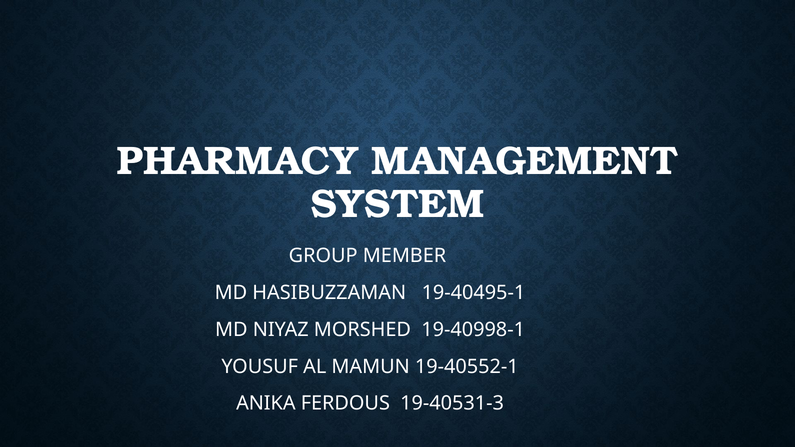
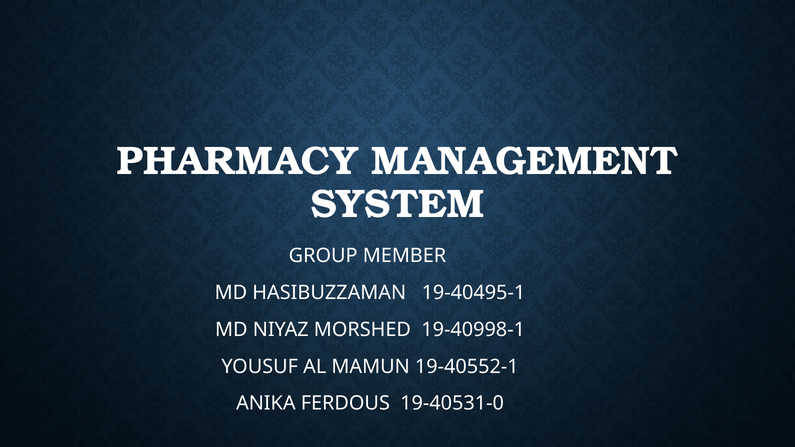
19-40531-3: 19-40531-3 -> 19-40531-0
